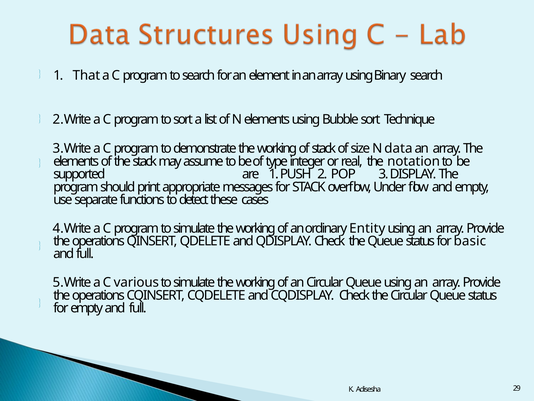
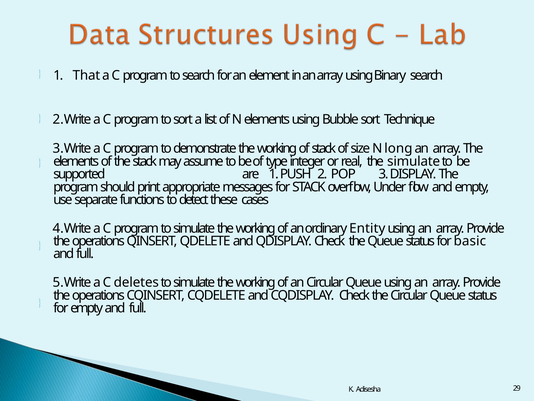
data: data -> long
the notation: notation -> simulate
various: various -> deletes
